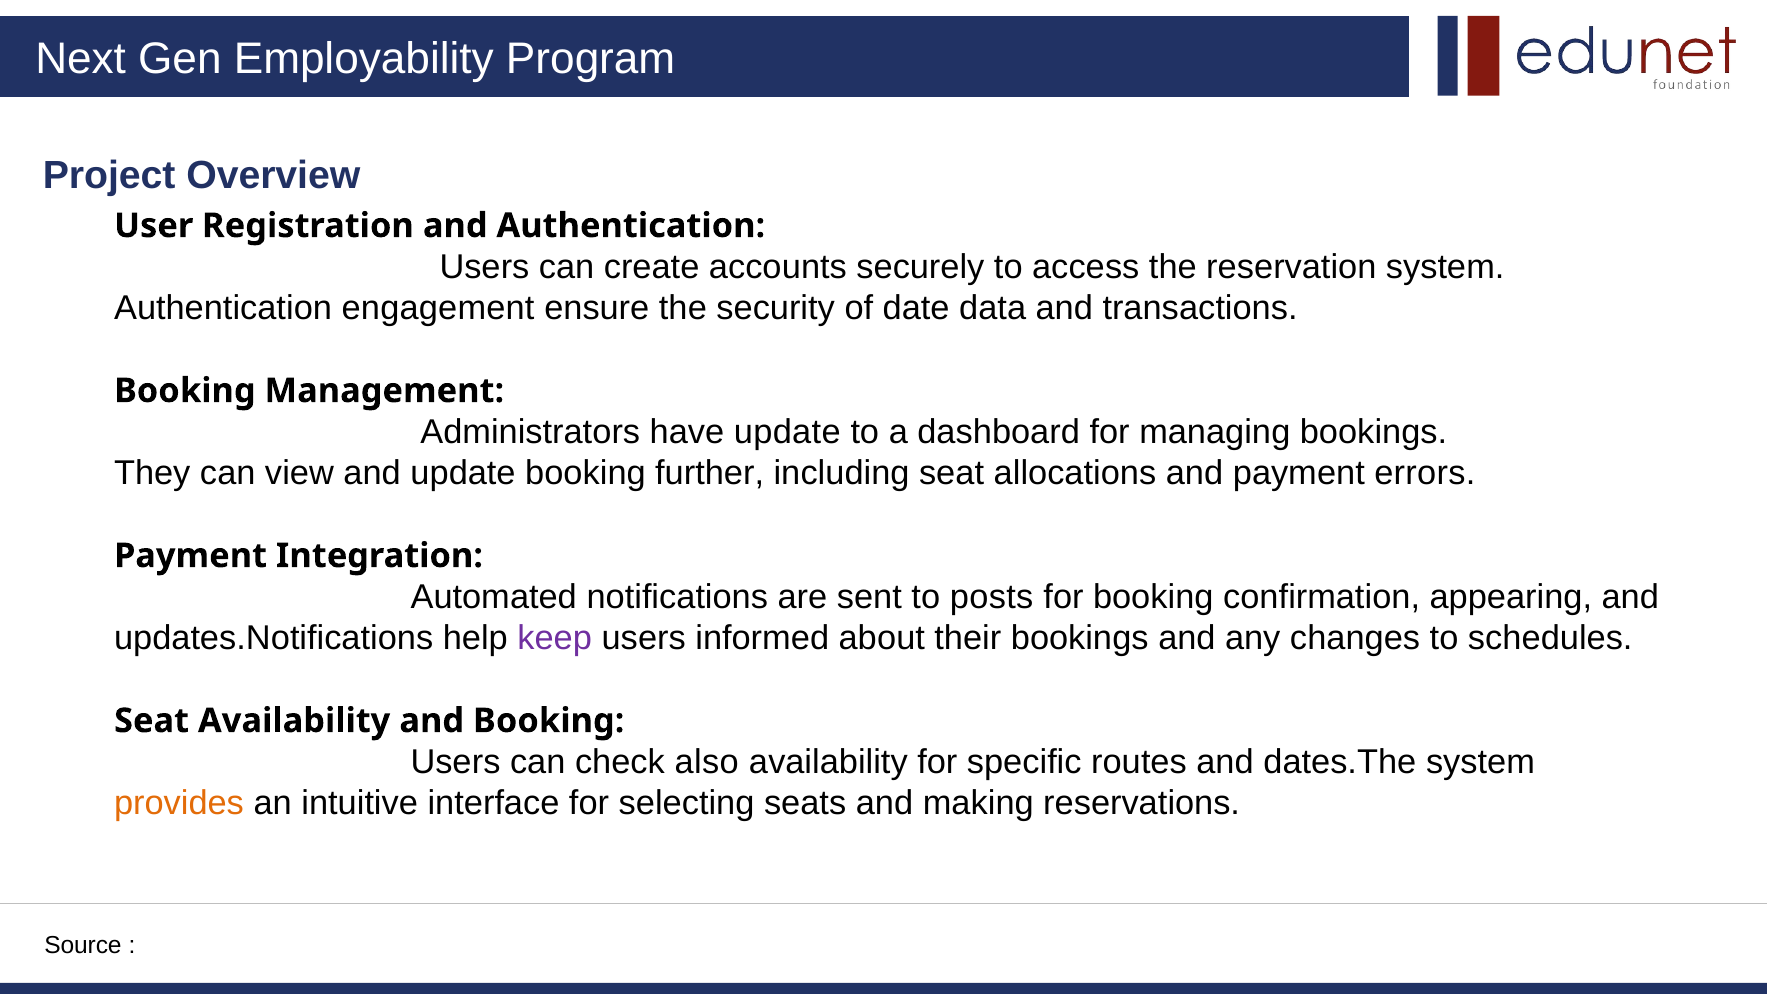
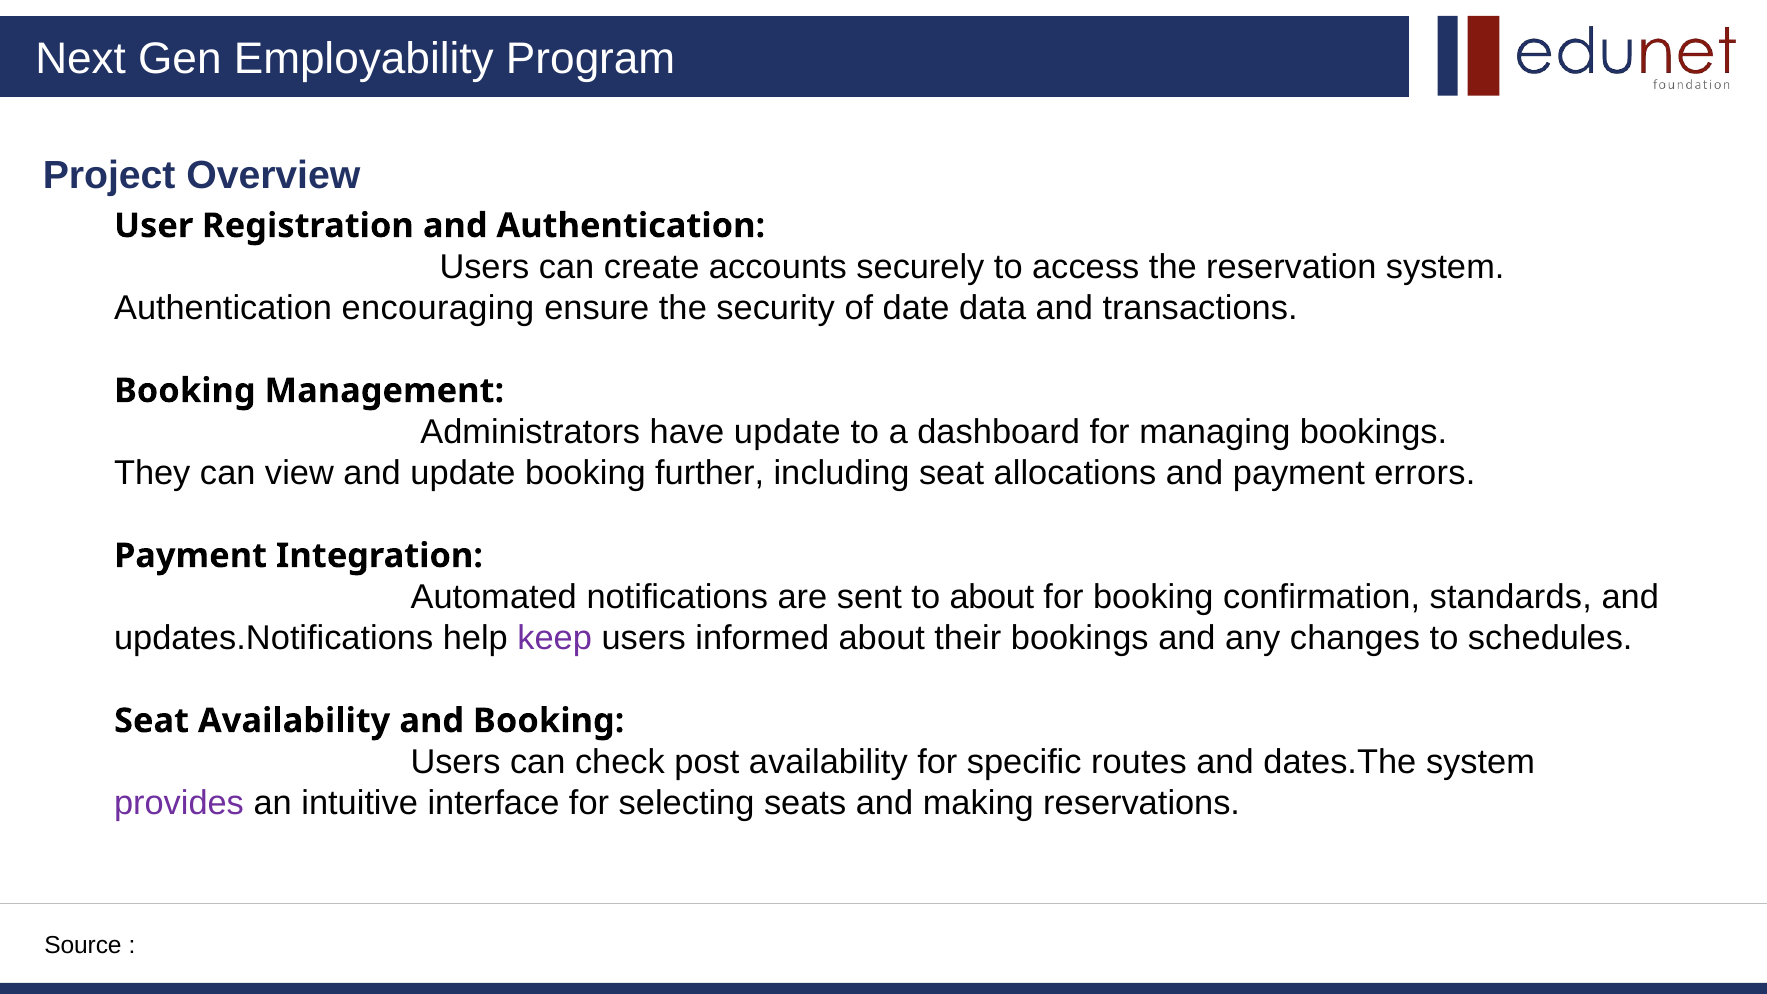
engagement: engagement -> encouraging
to posts: posts -> about
appearing: appearing -> standards
also: also -> post
provides colour: orange -> purple
